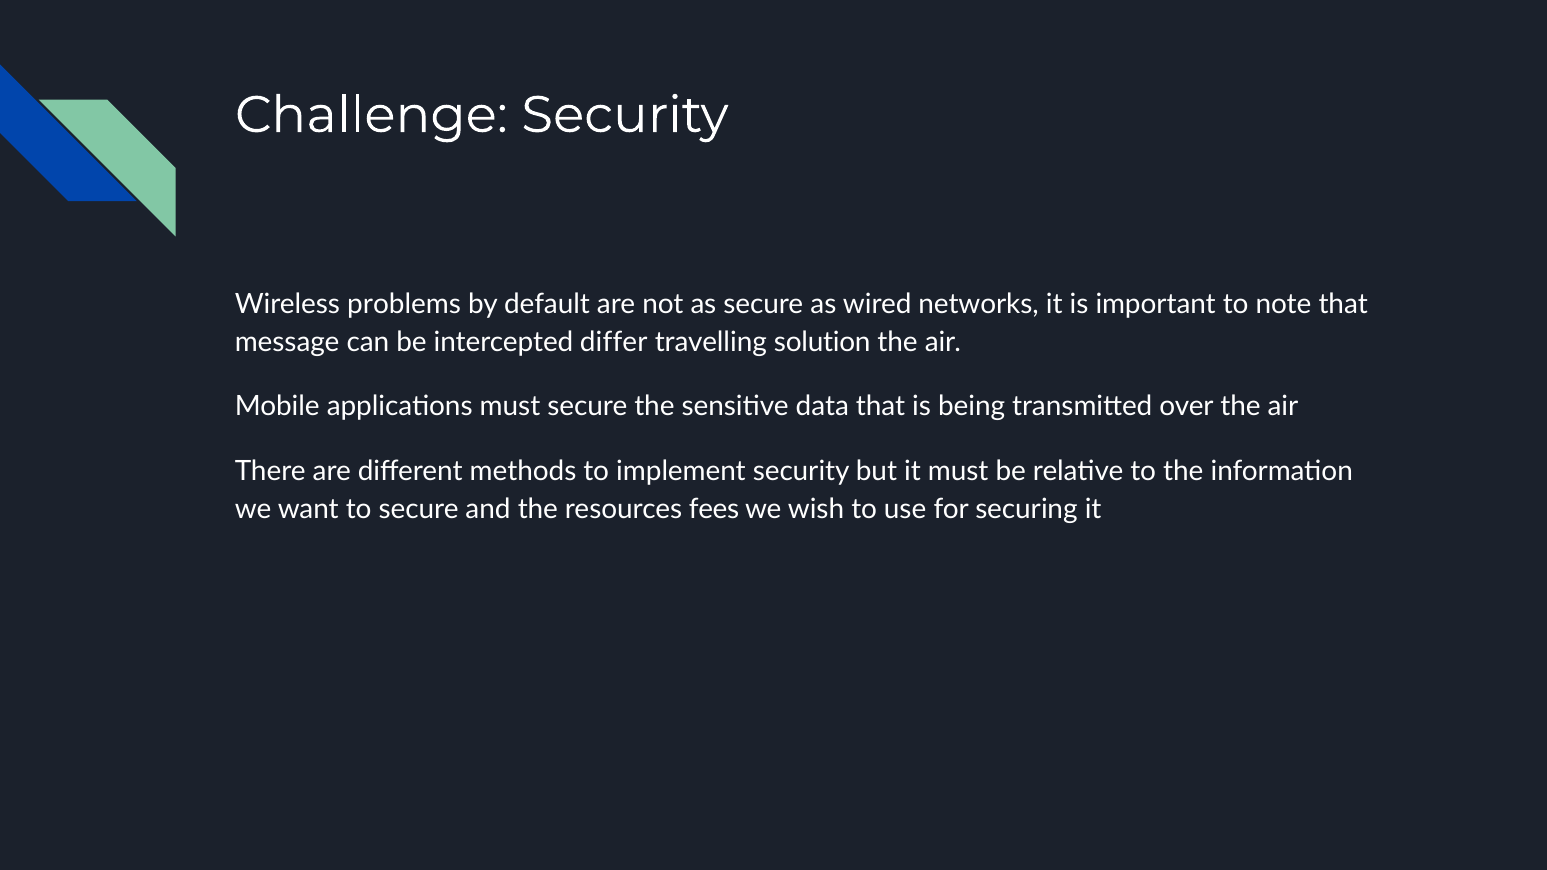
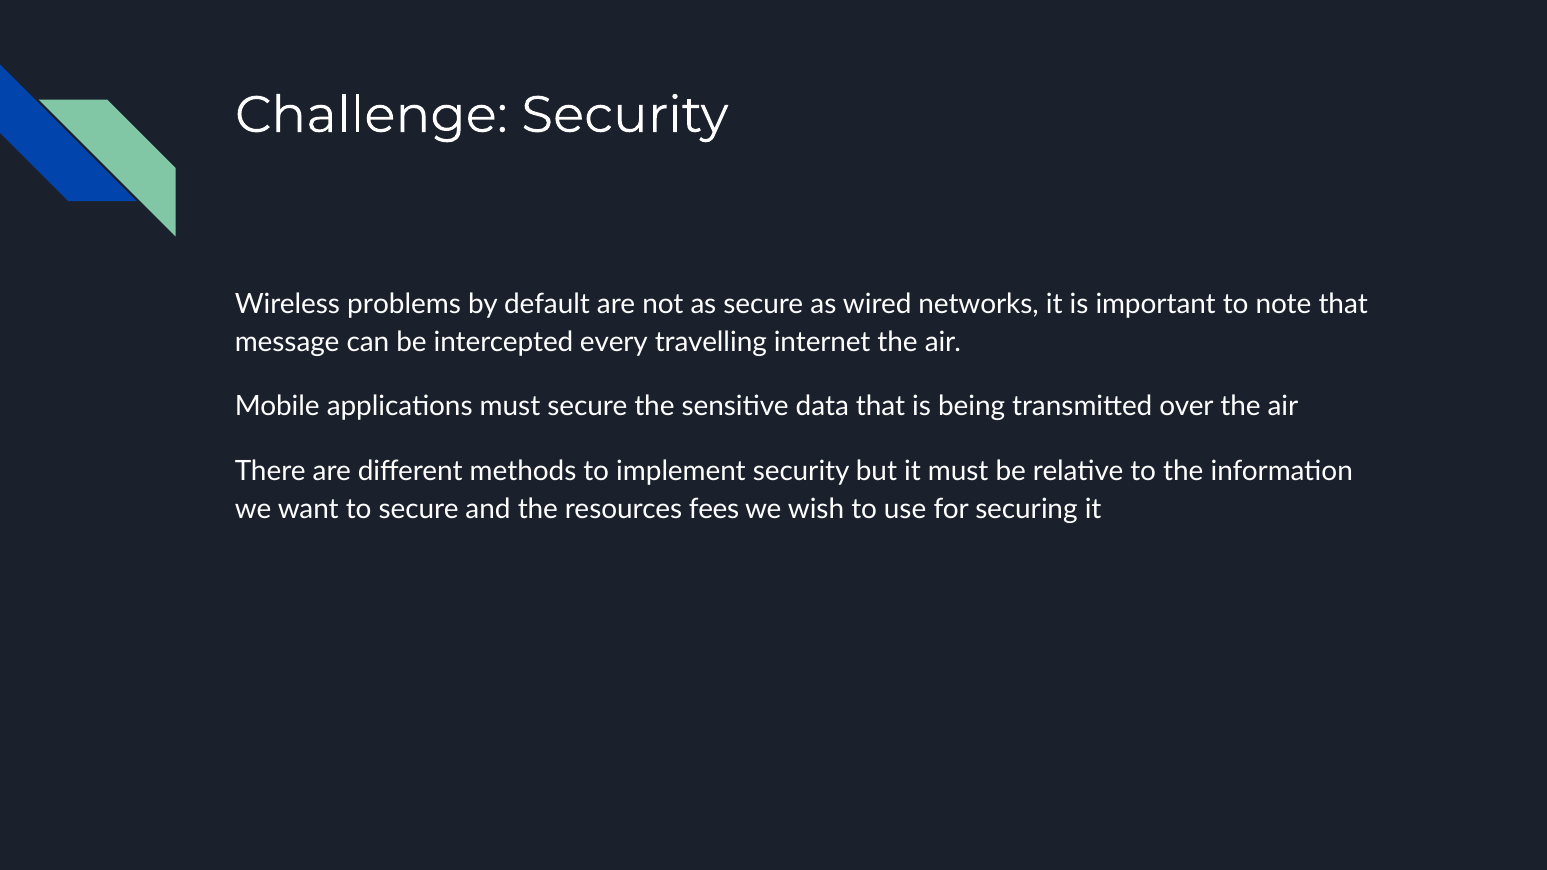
differ: differ -> every
solution: solution -> internet
